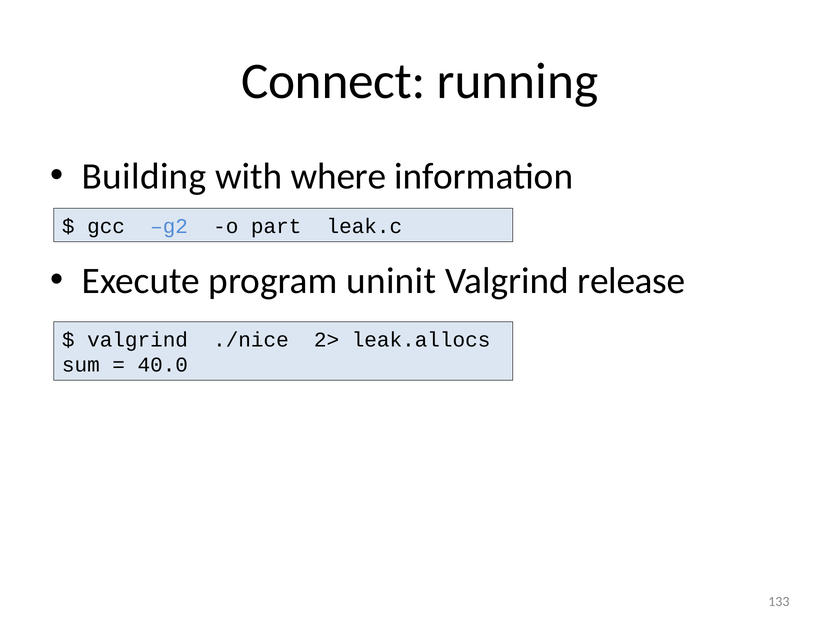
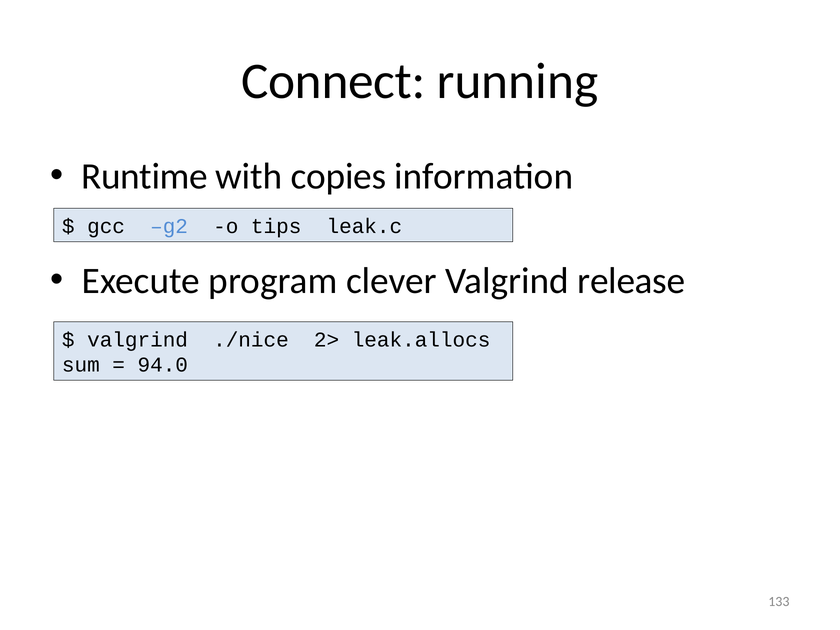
Building: Building -> Runtime
where: where -> copies
part: part -> tips
uninit: uninit -> clever
40.0: 40.0 -> 94.0
